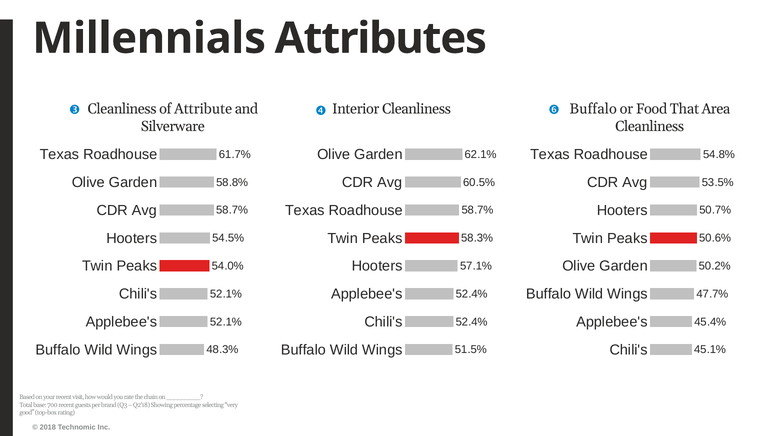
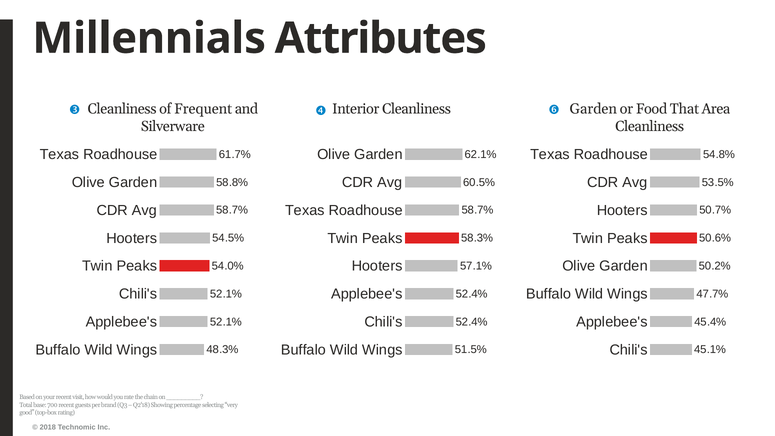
Attribute: Attribute -> Frequent
Cleanliness Buffalo: Buffalo -> Garden
